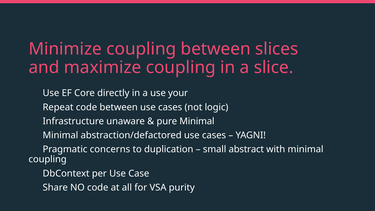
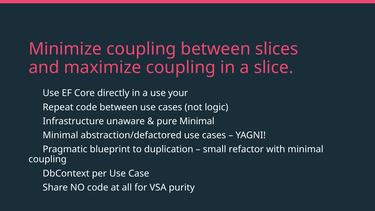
concerns: concerns -> blueprint
abstract: abstract -> refactor
